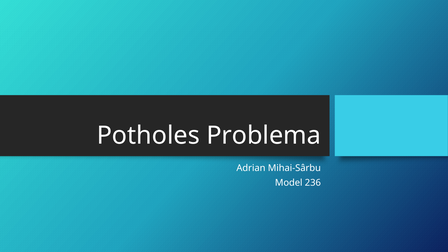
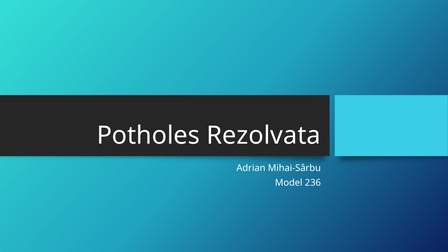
Problema: Problema -> Rezolvata
